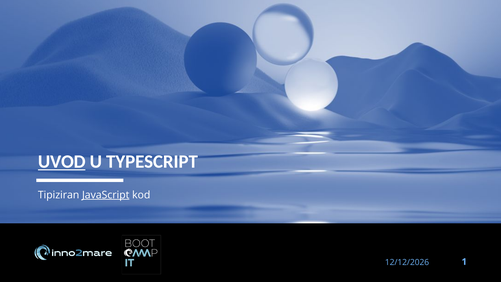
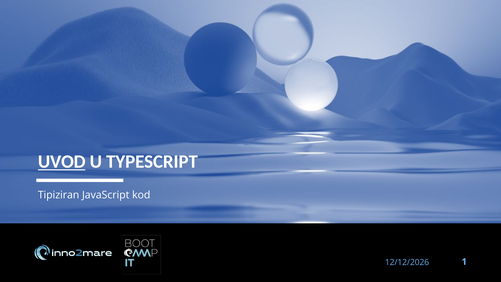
JavaScript underline: present -> none
